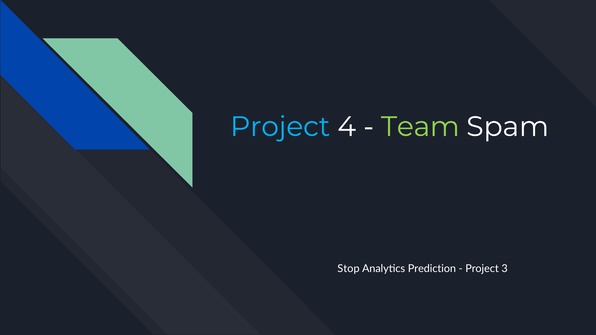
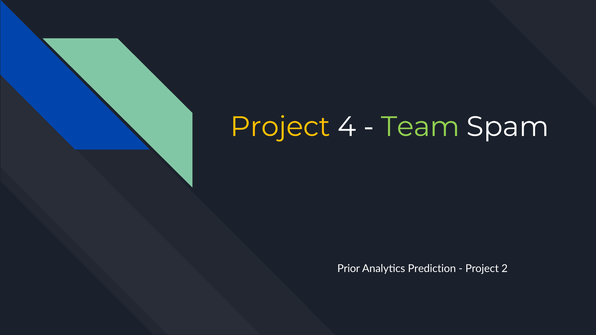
Project at (280, 127) colour: light blue -> yellow
Stop: Stop -> Prior
3: 3 -> 2
